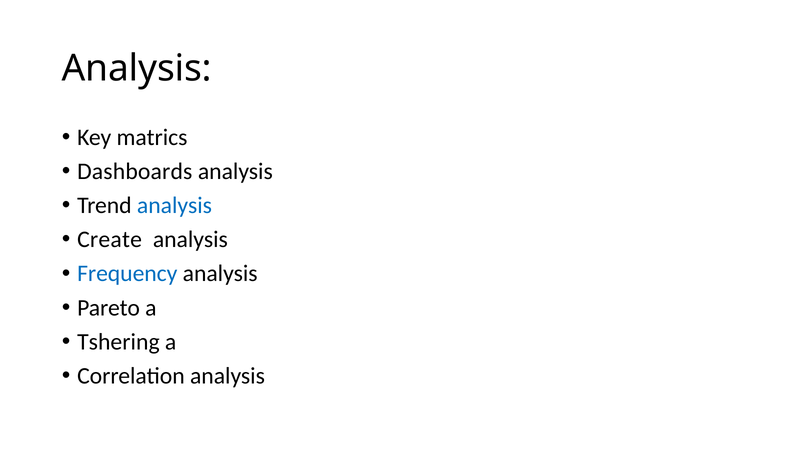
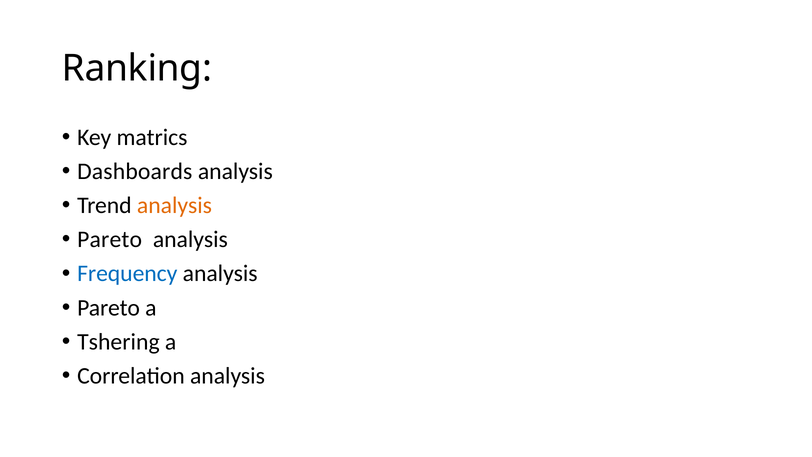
Analysis at (137, 68): Analysis -> Ranking
analysis at (174, 205) colour: blue -> orange
Create at (110, 239): Create -> Pareto
